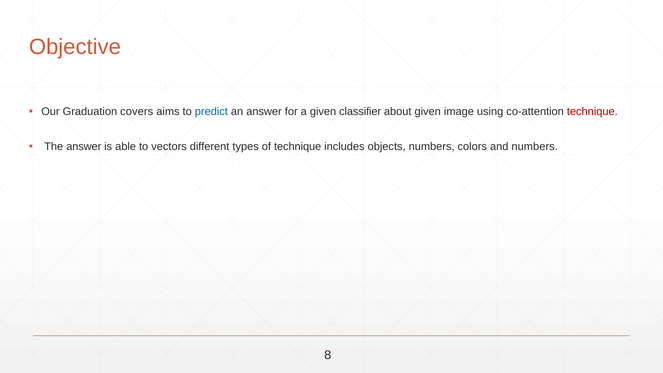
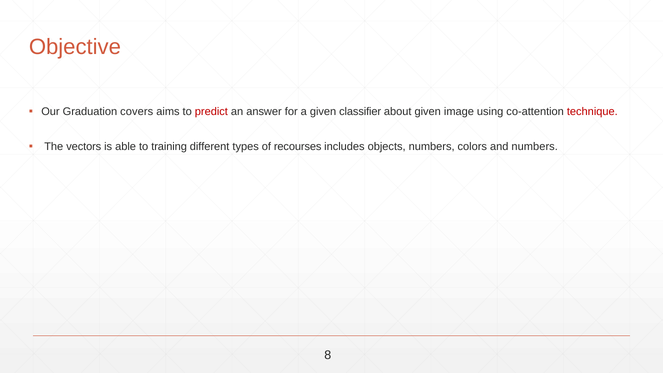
predict colour: blue -> red
The answer: answer -> vectors
vectors: vectors -> training
of technique: technique -> recourses
